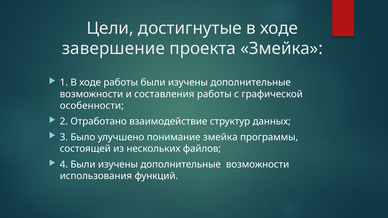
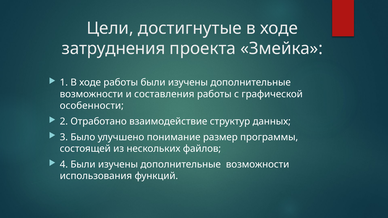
завершение: завершение -> затруднения
понимание змейка: змейка -> размер
